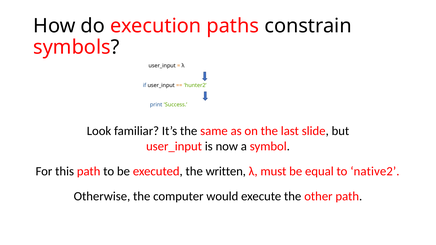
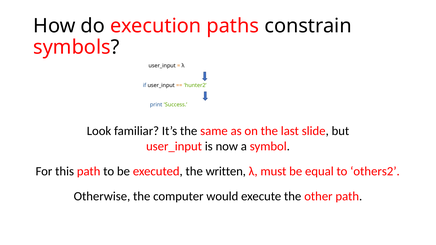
native2: native2 -> others2
